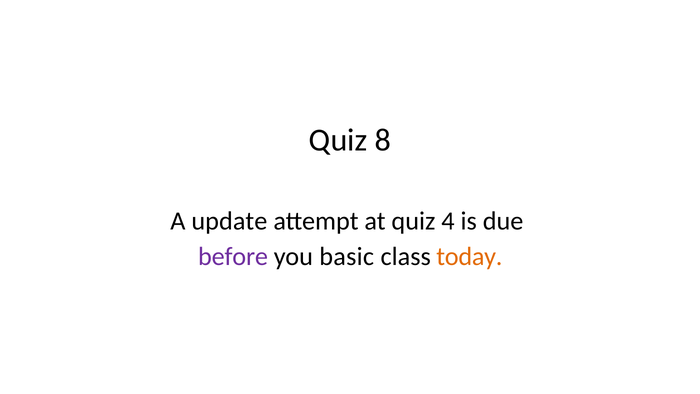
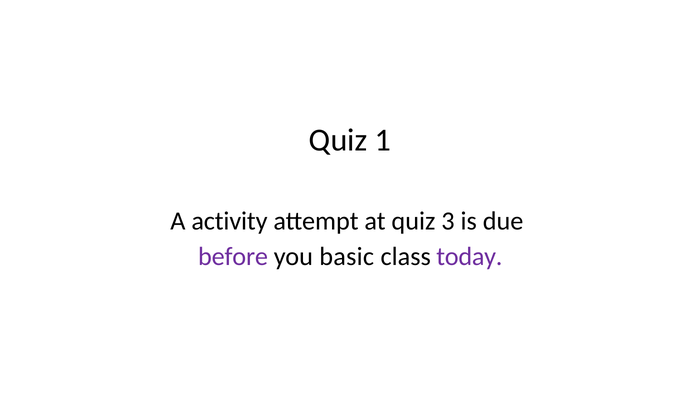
8: 8 -> 1
update: update -> activity
4: 4 -> 3
today colour: orange -> purple
